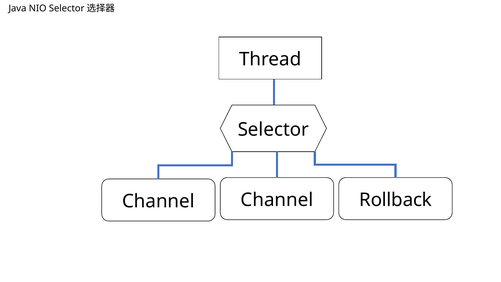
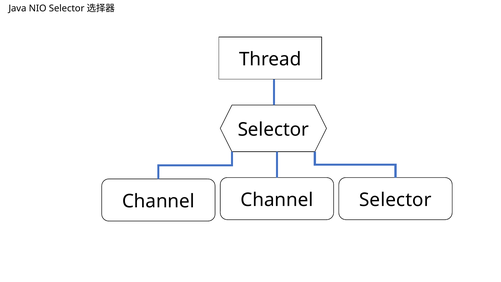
Channel Rollback: Rollback -> Selector
